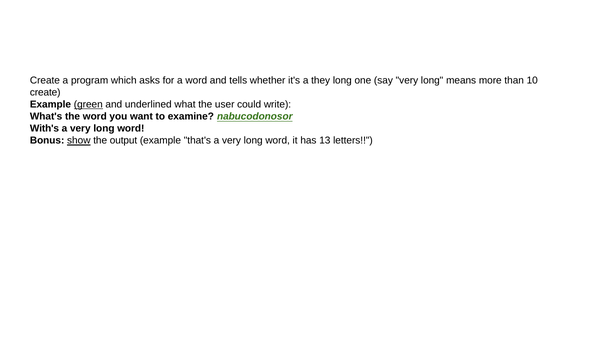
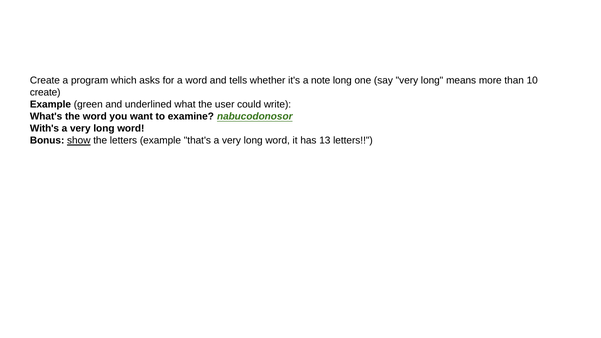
they: they -> note
green underline: present -> none
the output: output -> letters
